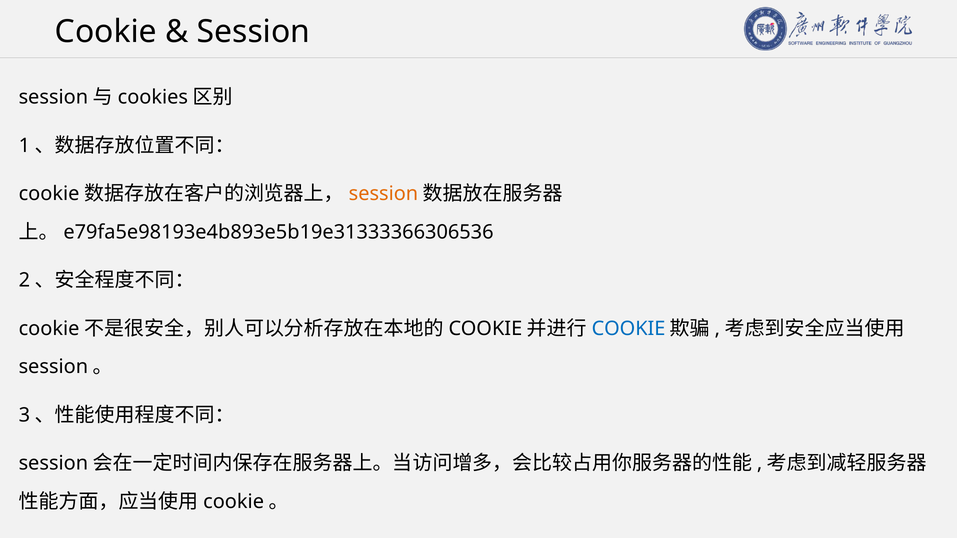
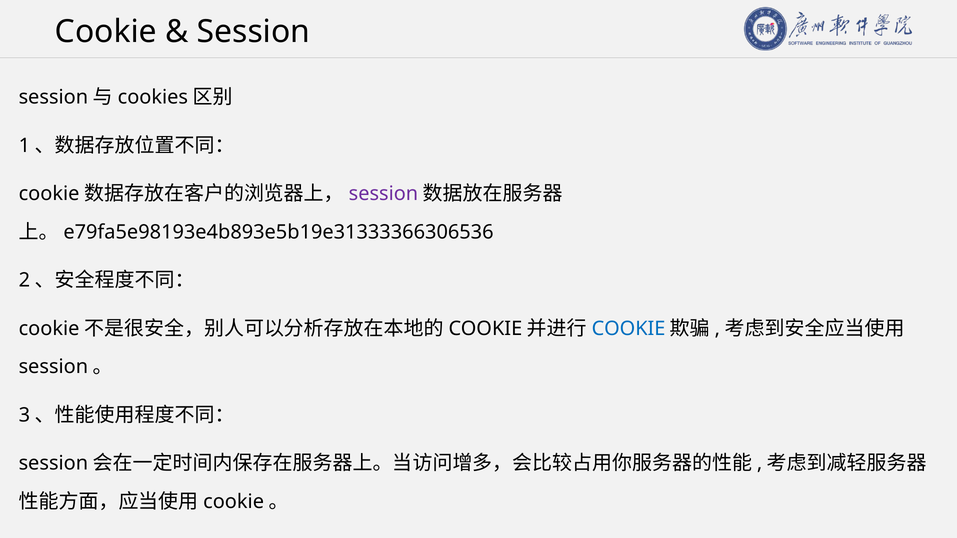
session at (383, 194) colour: orange -> purple
